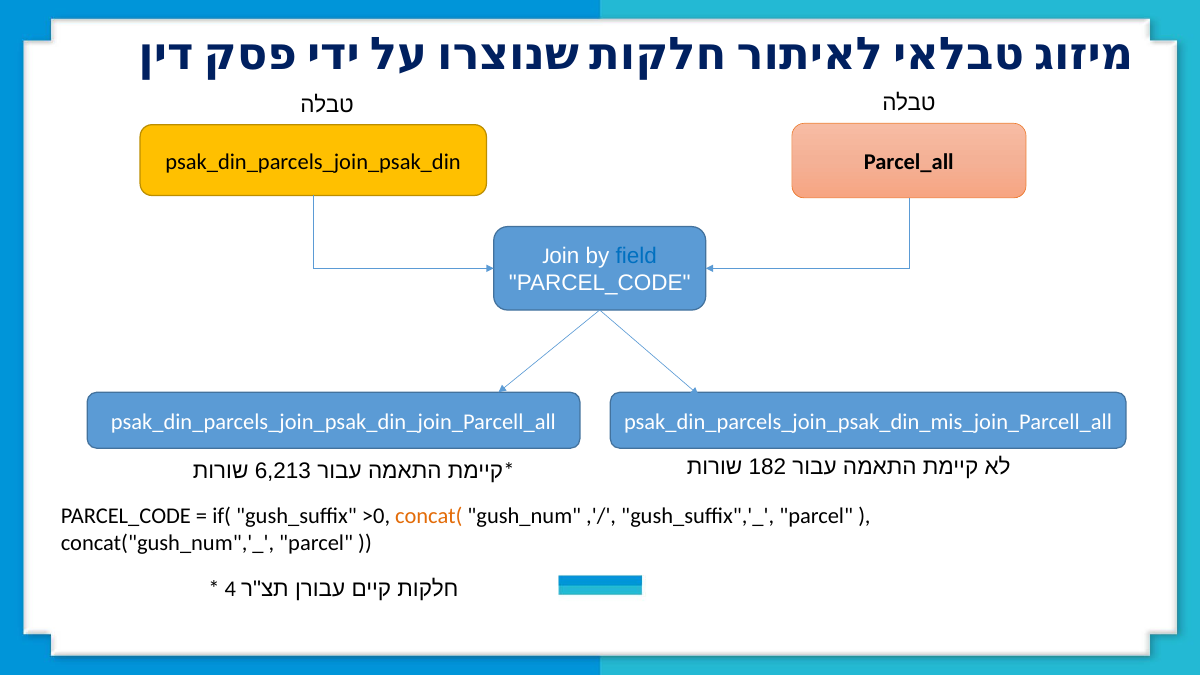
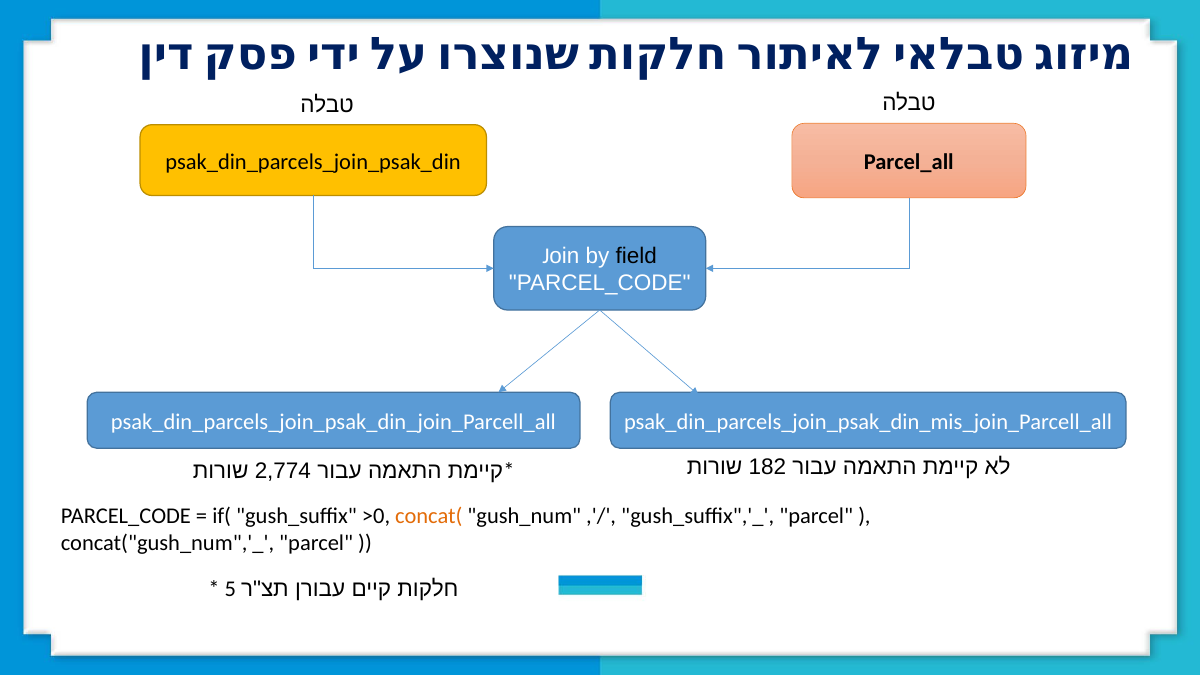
field colour: blue -> black
6,213: 6,213 -> 2,774
4: 4 -> 5
